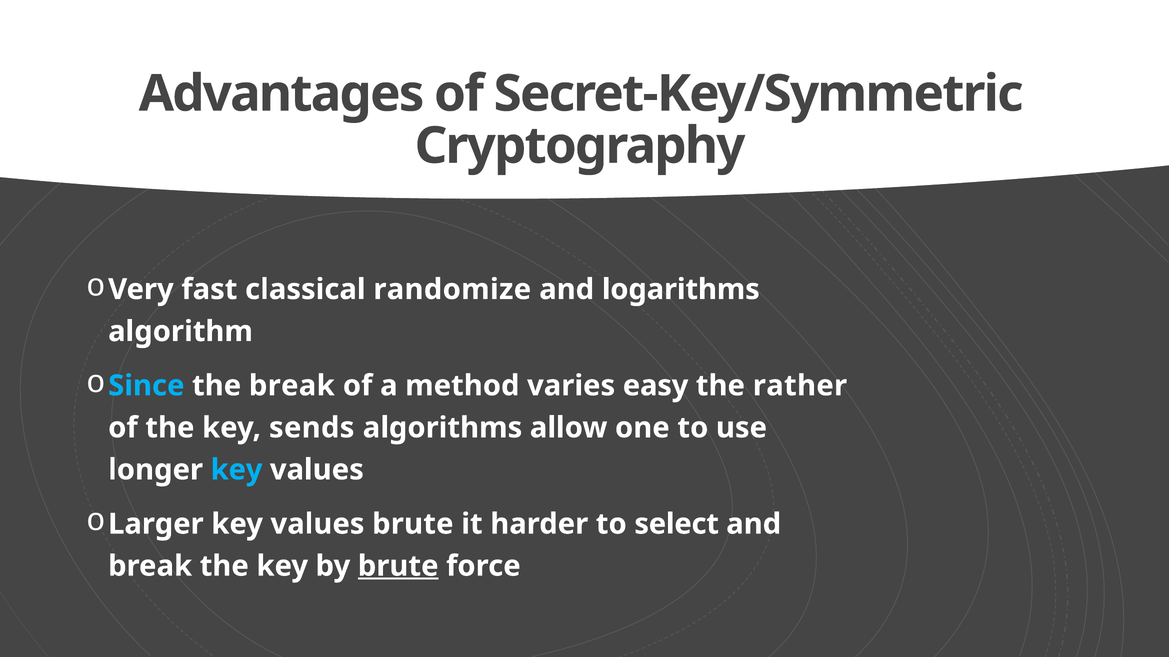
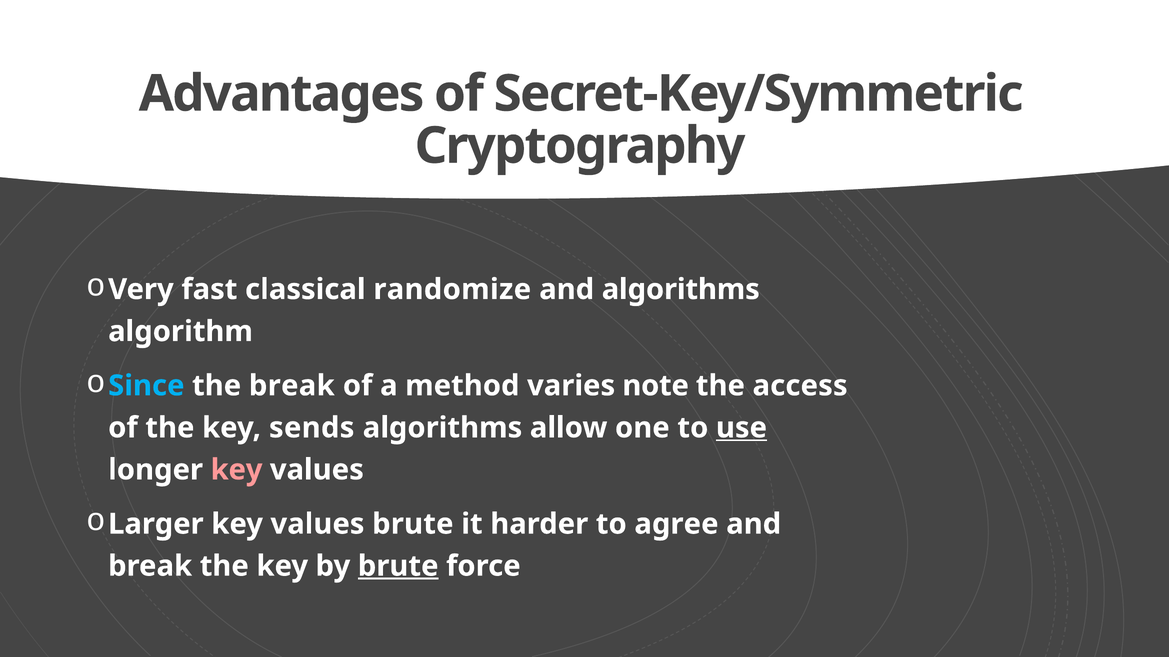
and logarithms: logarithms -> algorithms
easy: easy -> note
rather: rather -> access
use underline: none -> present
key at (237, 470) colour: light blue -> pink
select: select -> agree
